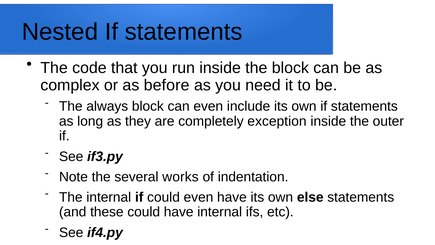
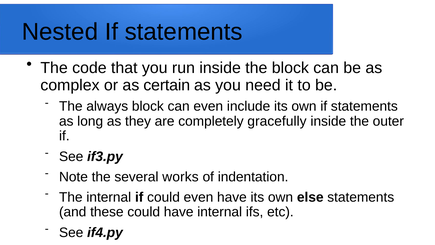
before: before -> certain
exception: exception -> gracefully
